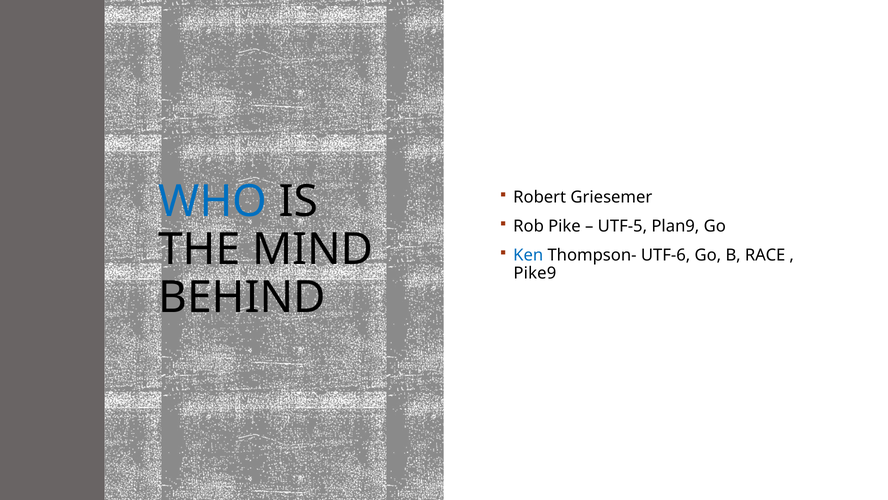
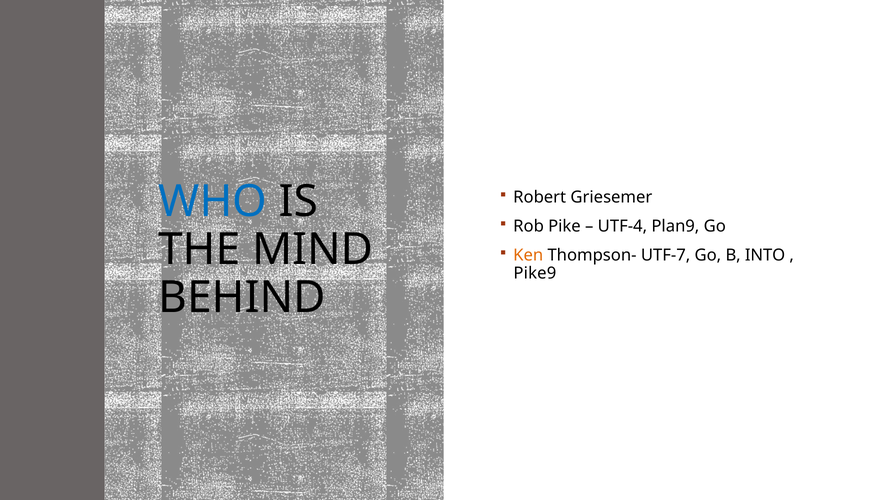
UTF-5: UTF-5 -> UTF-4
Ken colour: blue -> orange
UTF-6: UTF-6 -> UTF-7
RACE: RACE -> INTO
